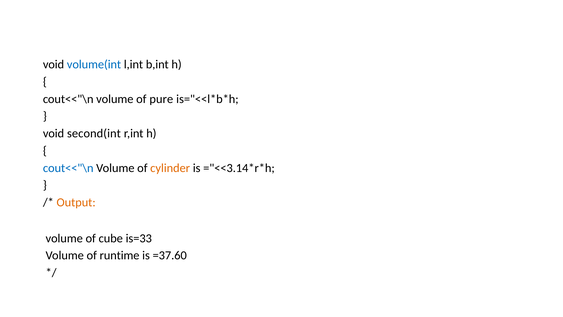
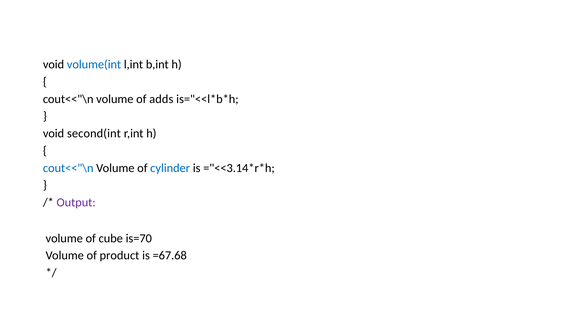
pure: pure -> adds
cylinder colour: orange -> blue
Output colour: orange -> purple
is=33: is=33 -> is=70
runtime: runtime -> product
=37.60: =37.60 -> =67.68
